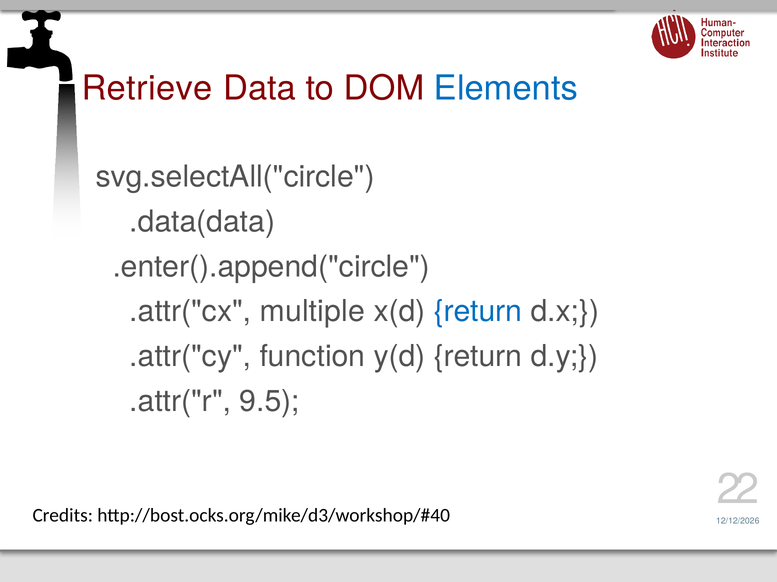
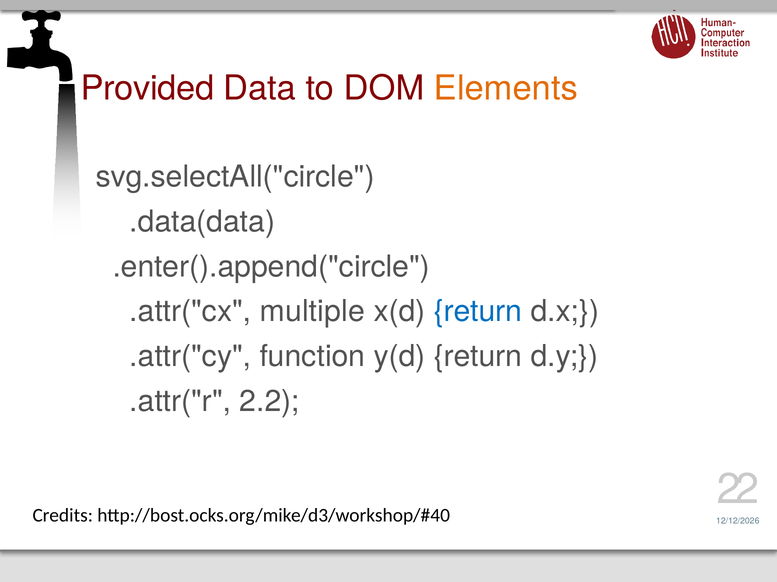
Retrieve: Retrieve -> Provided
Elements colour: blue -> orange
9.5: 9.5 -> 2.2
